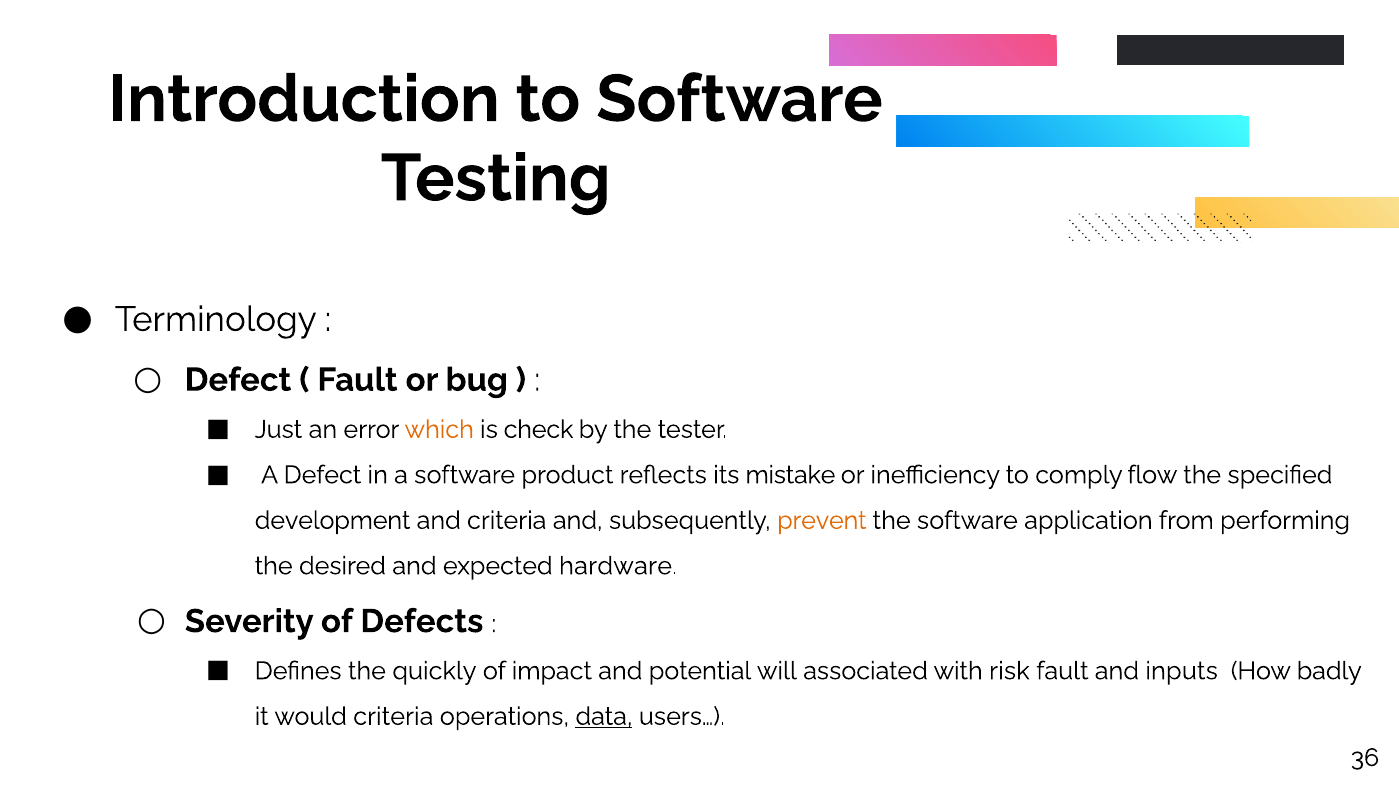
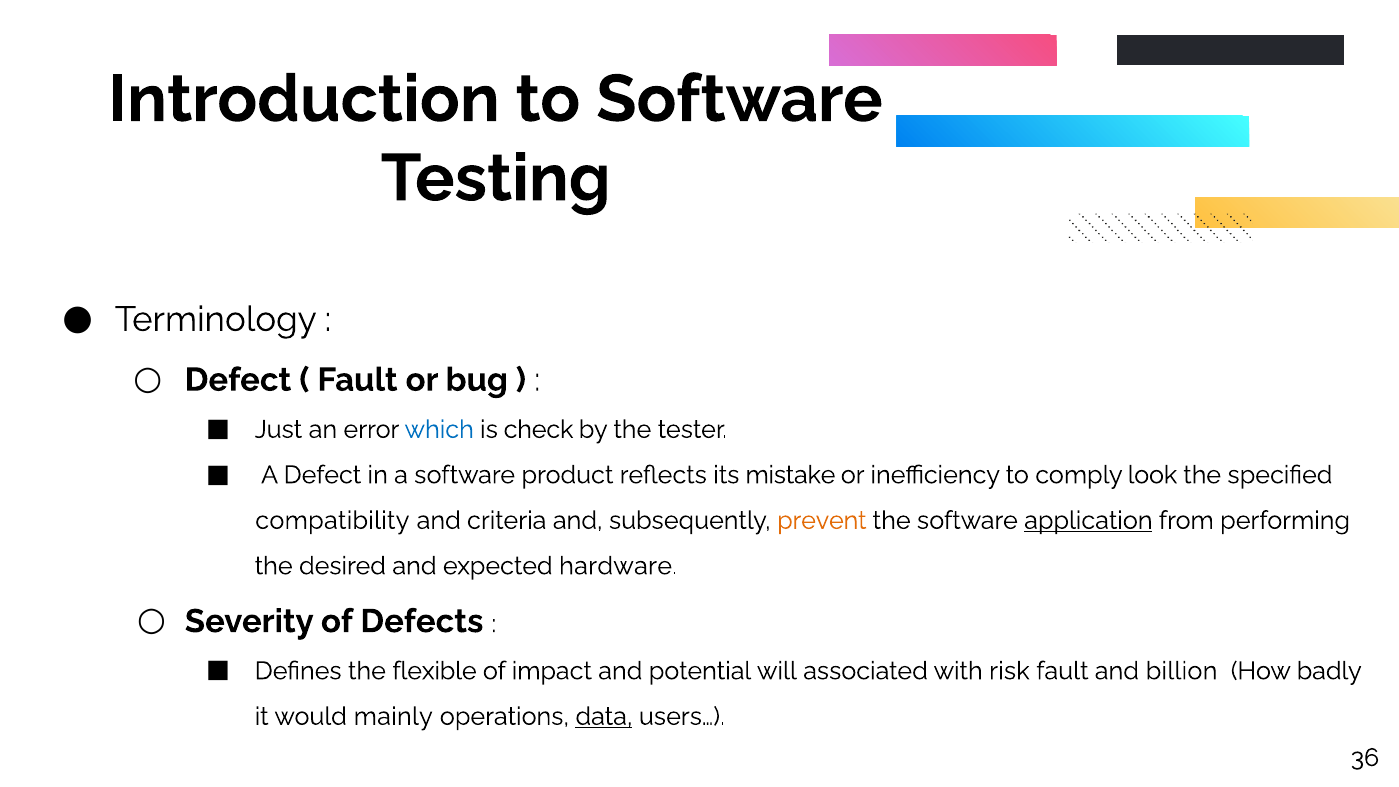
which colour: orange -> blue
flow: flow -> look
development: development -> compatibility
application underline: none -> present
quickly: quickly -> flexible
inputs: inputs -> billion
would criteria: criteria -> mainly
